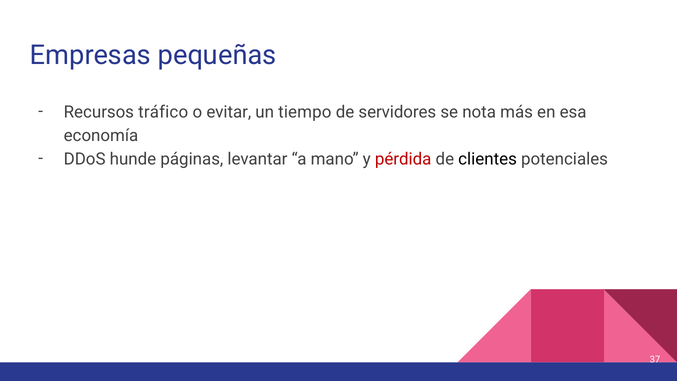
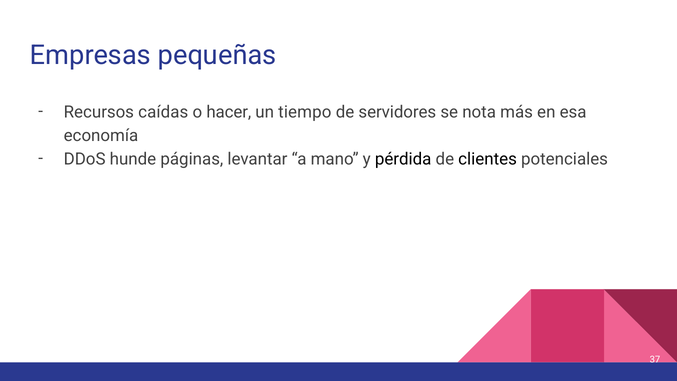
tráfico: tráfico -> caídas
evitar: evitar -> hacer
pérdida colour: red -> black
